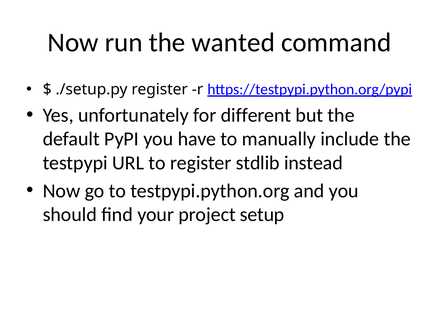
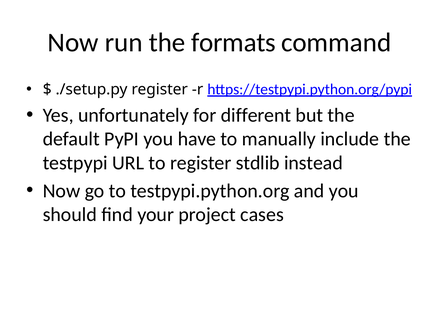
wanted: wanted -> formats
setup: setup -> cases
